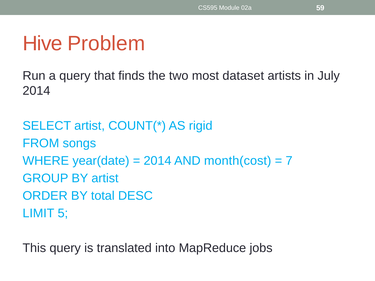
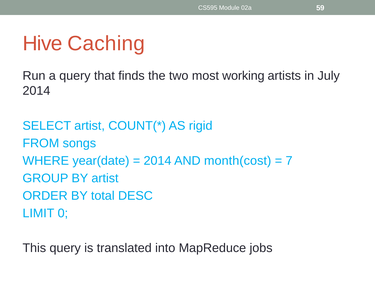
Problem: Problem -> Caching
dataset: dataset -> working
5: 5 -> 0
